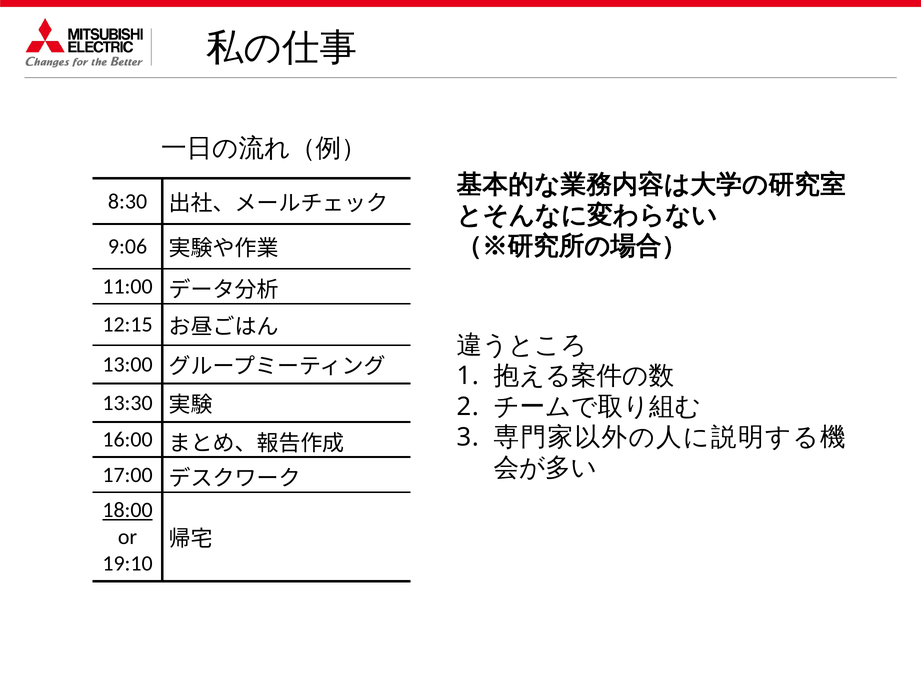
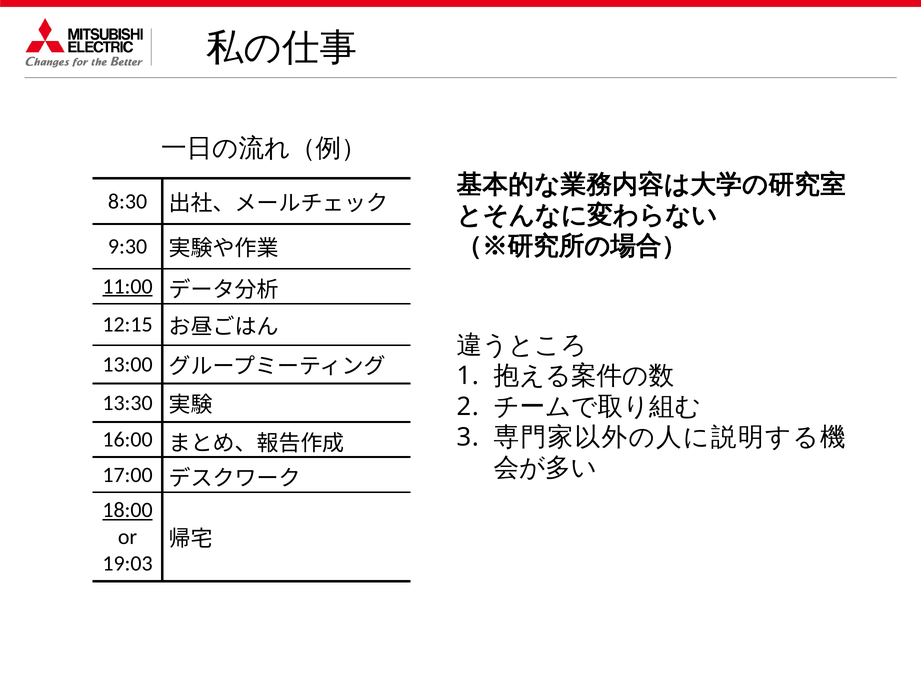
9:06: 9:06 -> 9:30
11:00 underline: none -> present
19:10: 19:10 -> 19:03
